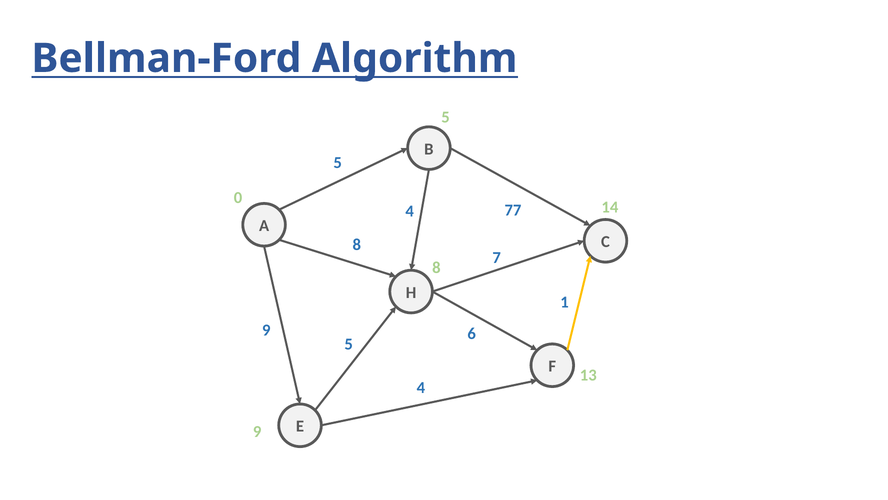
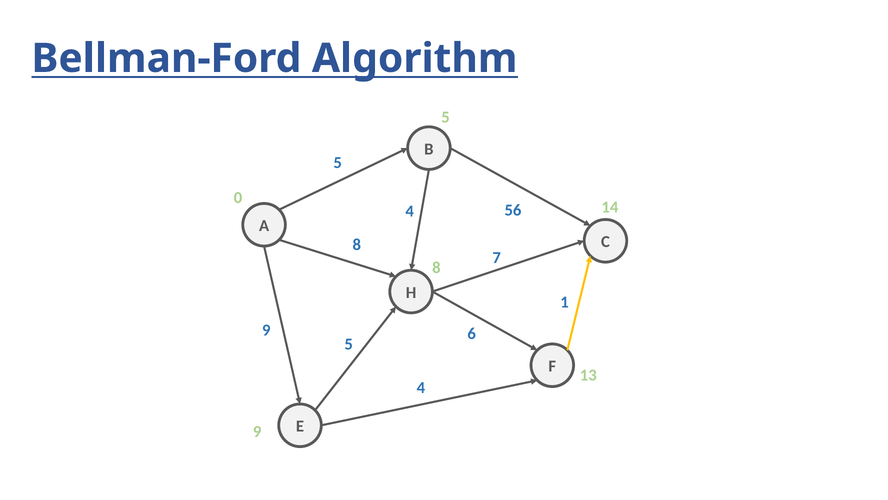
77: 77 -> 56
